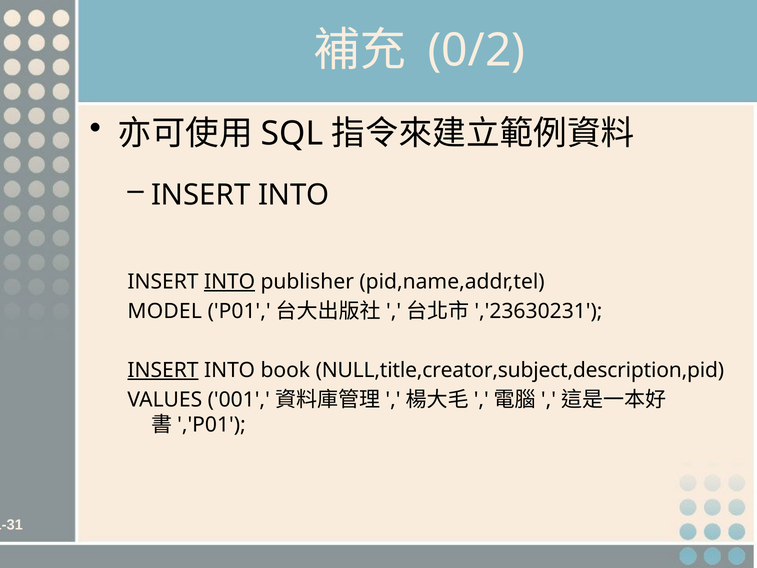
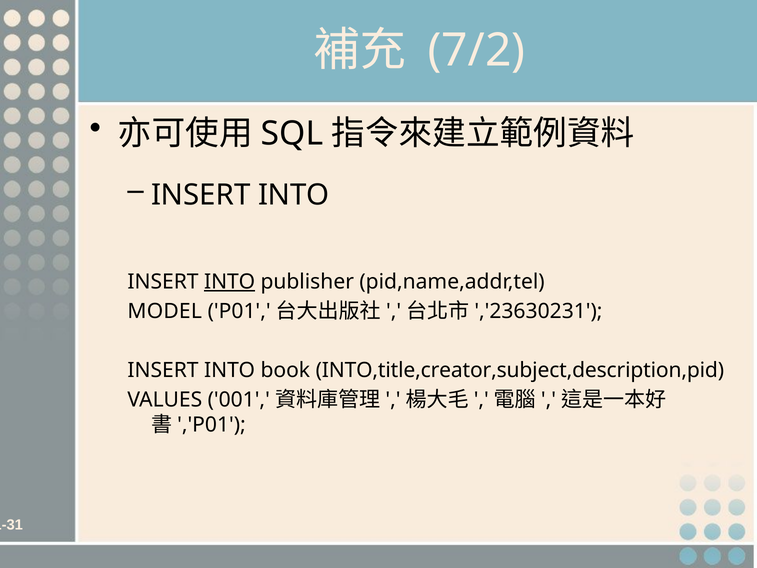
0/2: 0/2 -> 7/2
INSERT at (163, 370) underline: present -> none
NULL,title,creator,subject,description,pid: NULL,title,creator,subject,description,pid -> INTO,title,creator,subject,description,pid
